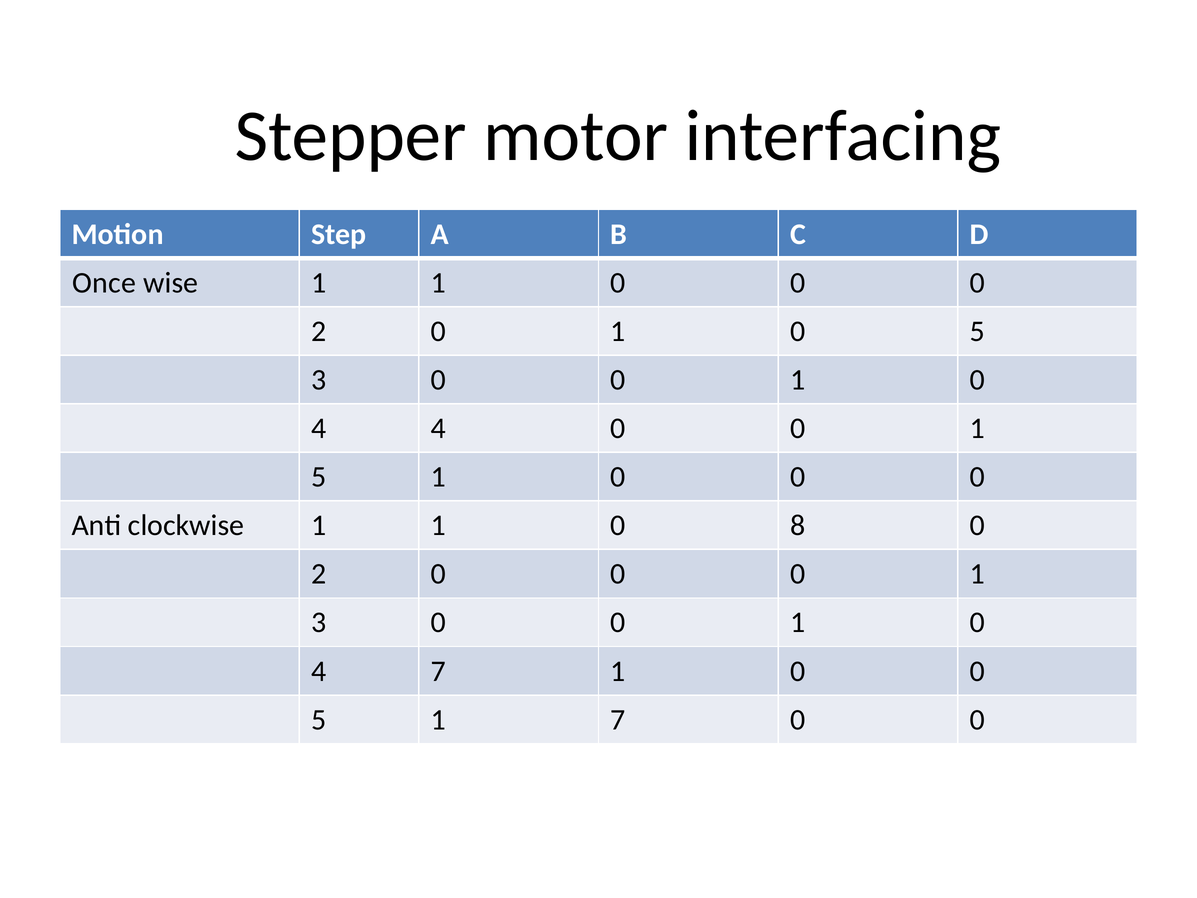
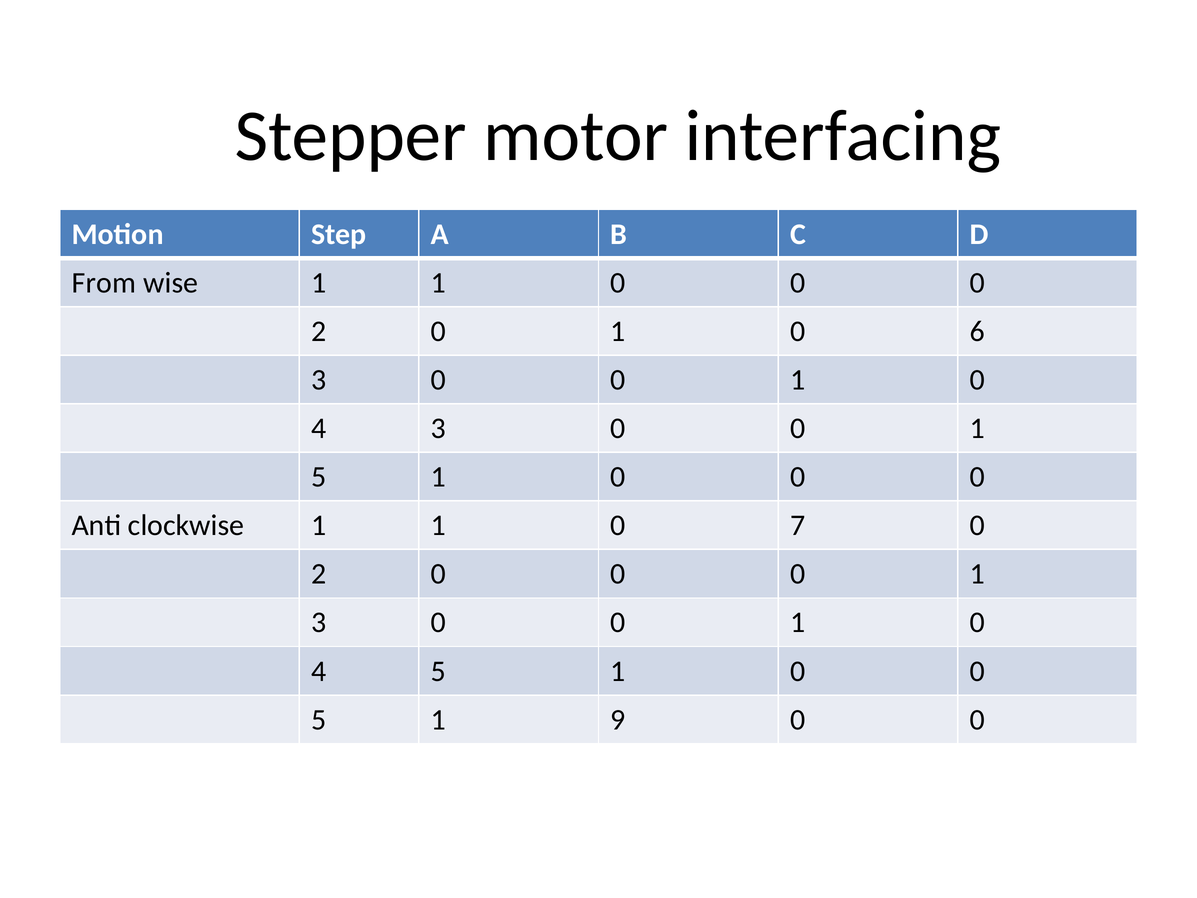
Once: Once -> From
1 0 5: 5 -> 6
4 4: 4 -> 3
8: 8 -> 7
4 7: 7 -> 5
1 7: 7 -> 9
